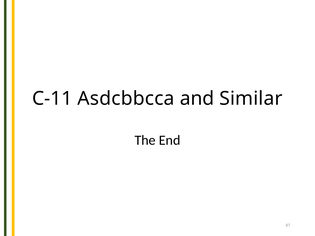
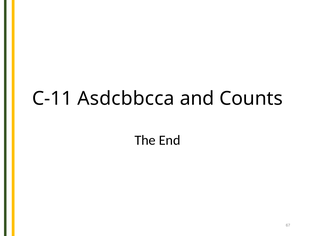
Similar: Similar -> Counts
